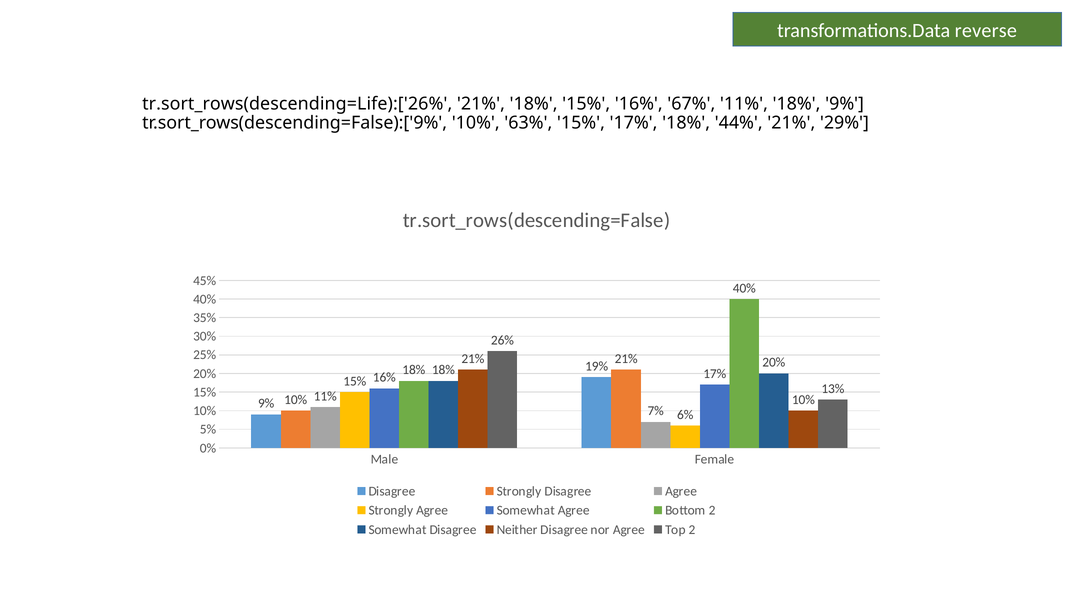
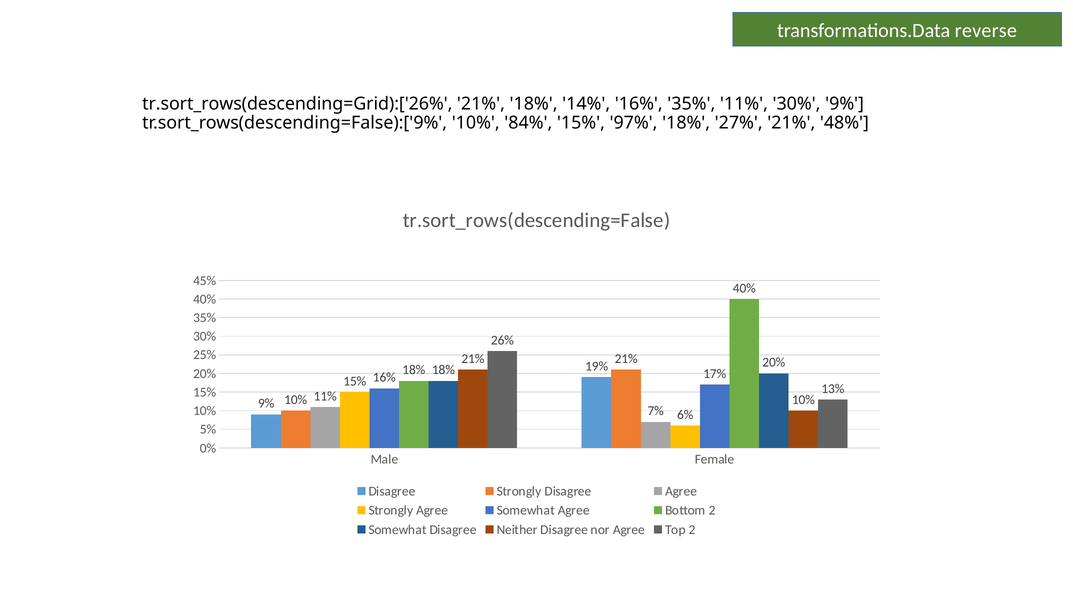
tr.sort_rows(descending=Life):['26%: tr.sort_rows(descending=Life):['26% -> tr.sort_rows(descending=Grid):['26%
18% 15%: 15% -> 14%
16% 67%: 67% -> 35%
11% 18%: 18% -> 30%
63%: 63% -> 84%
15% 17%: 17% -> 97%
44%: 44% -> 27%
29%: 29% -> 48%
